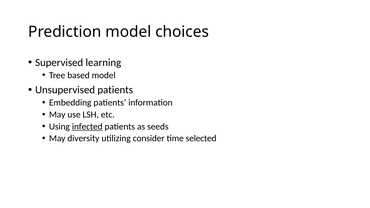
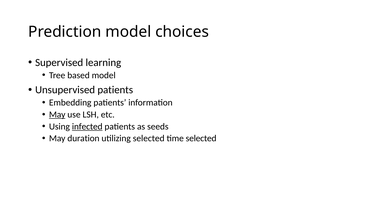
May at (57, 115) underline: none -> present
diversity: diversity -> duration
utilizing consider: consider -> selected
